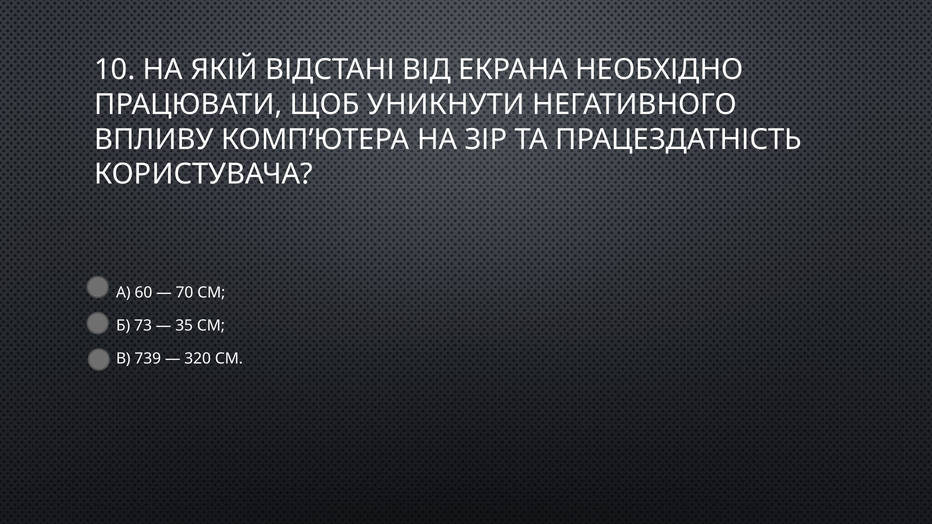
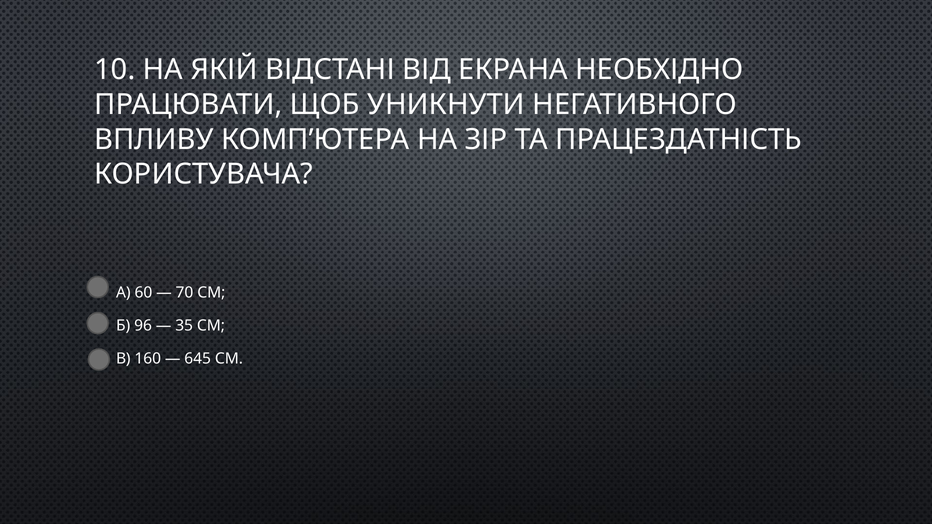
73: 73 -> 96
739: 739 -> 160
320: 320 -> 645
